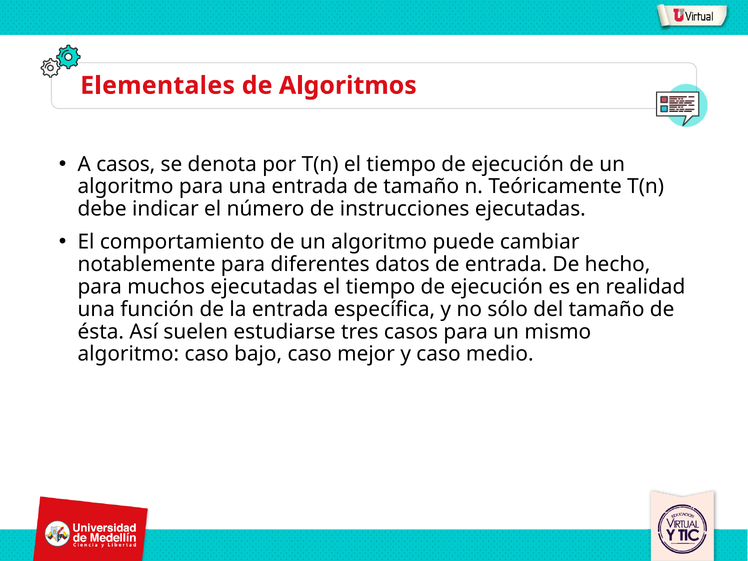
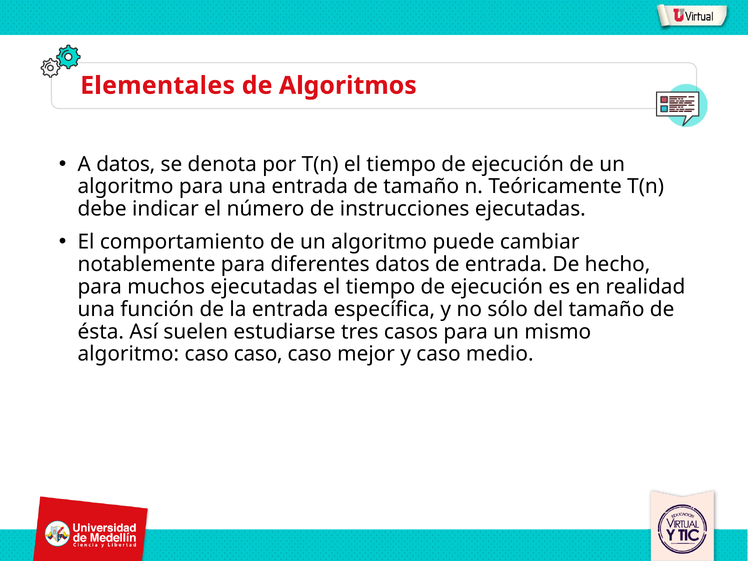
A casos: casos -> datos
algoritmo caso bajo: bajo -> caso
